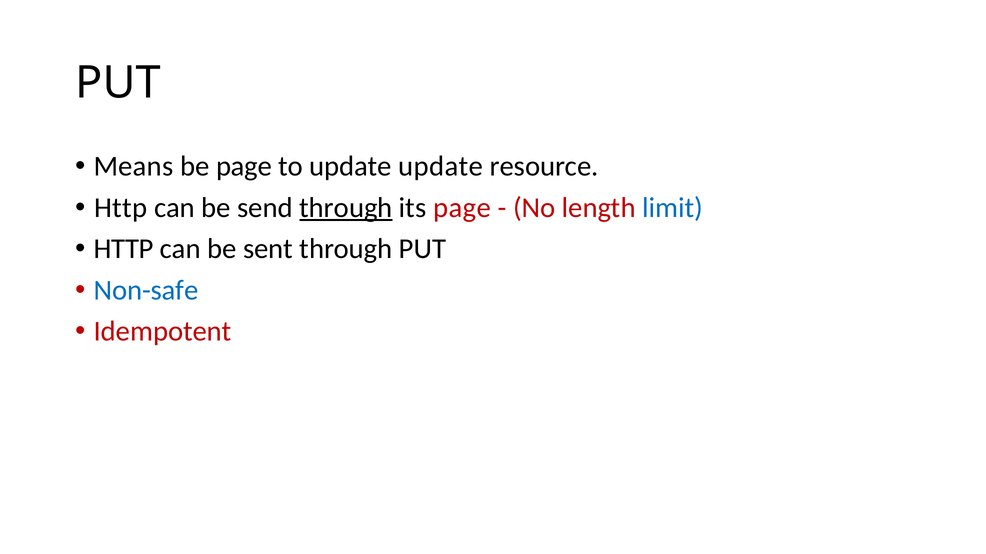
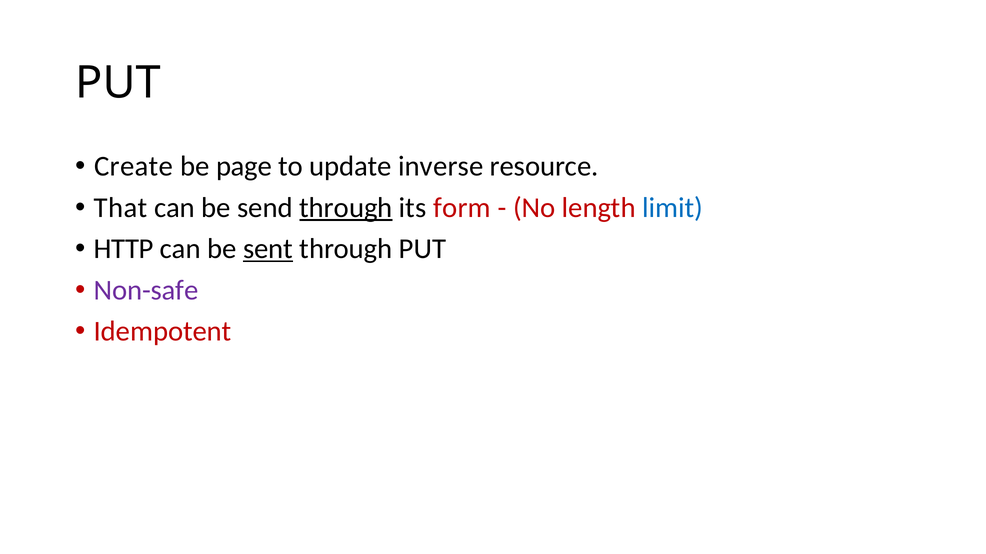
Means: Means -> Create
update update: update -> inverse
Http at (121, 208): Http -> That
its page: page -> form
sent underline: none -> present
Non-safe colour: blue -> purple
